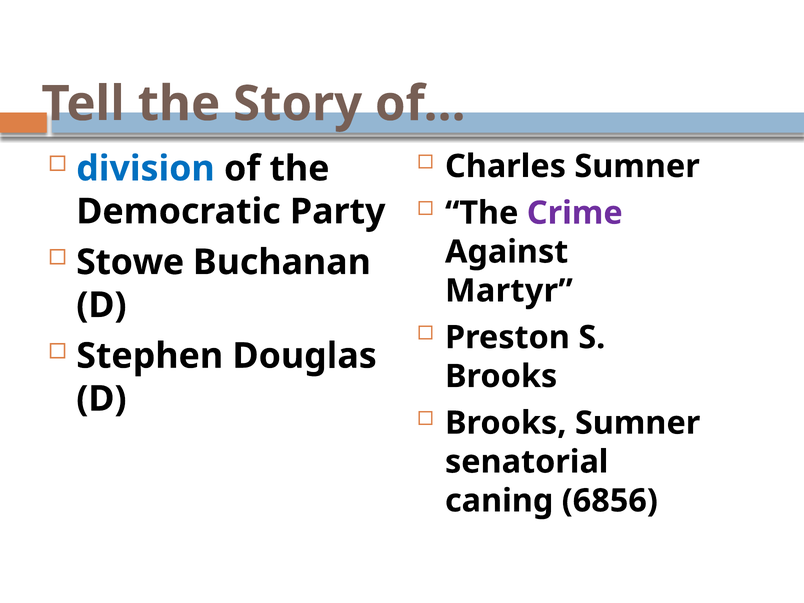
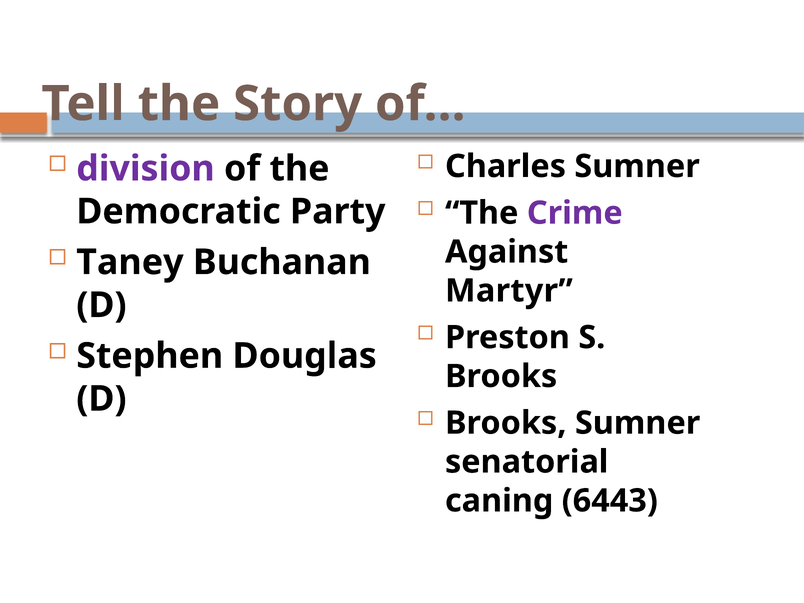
division colour: blue -> purple
Stowe: Stowe -> Taney
6856: 6856 -> 6443
